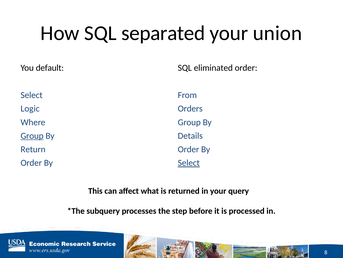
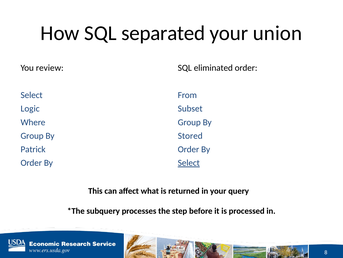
default: default -> review
Orders: Orders -> Subset
Group at (32, 135) underline: present -> none
Details: Details -> Stored
Return: Return -> Patrick
